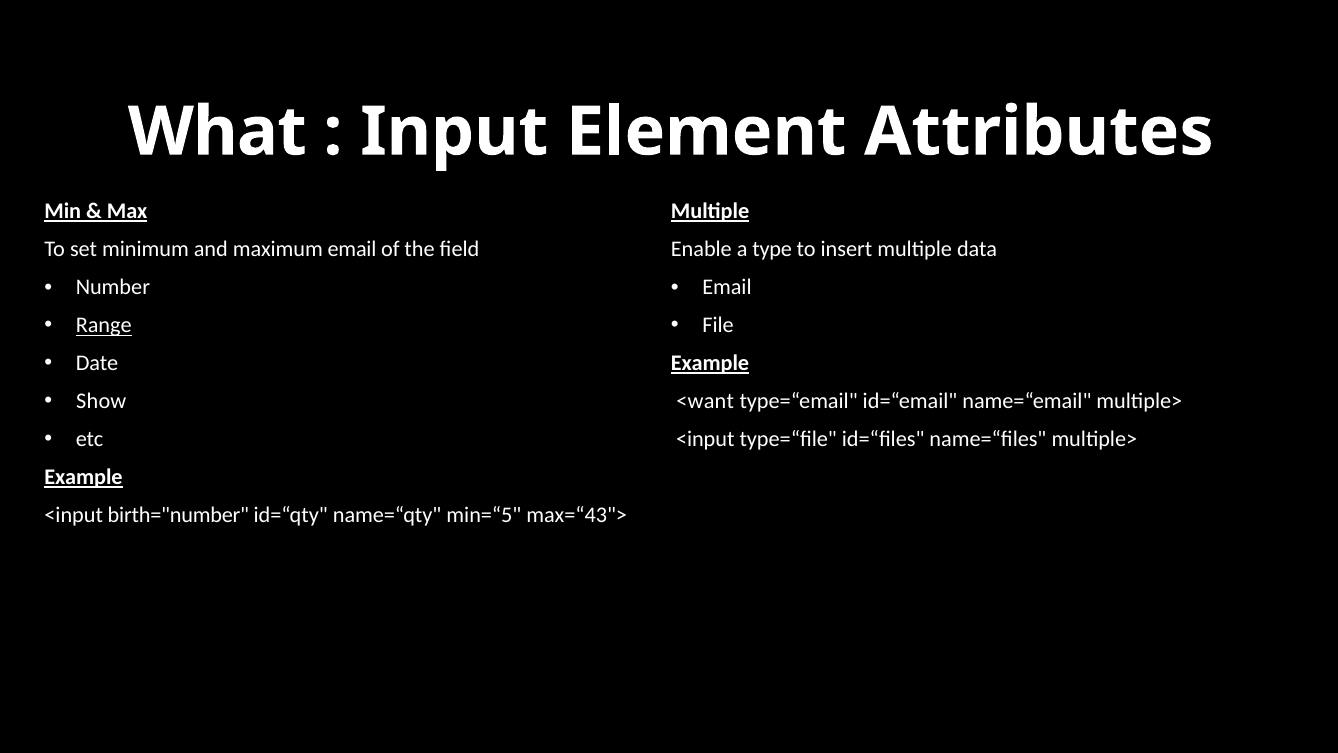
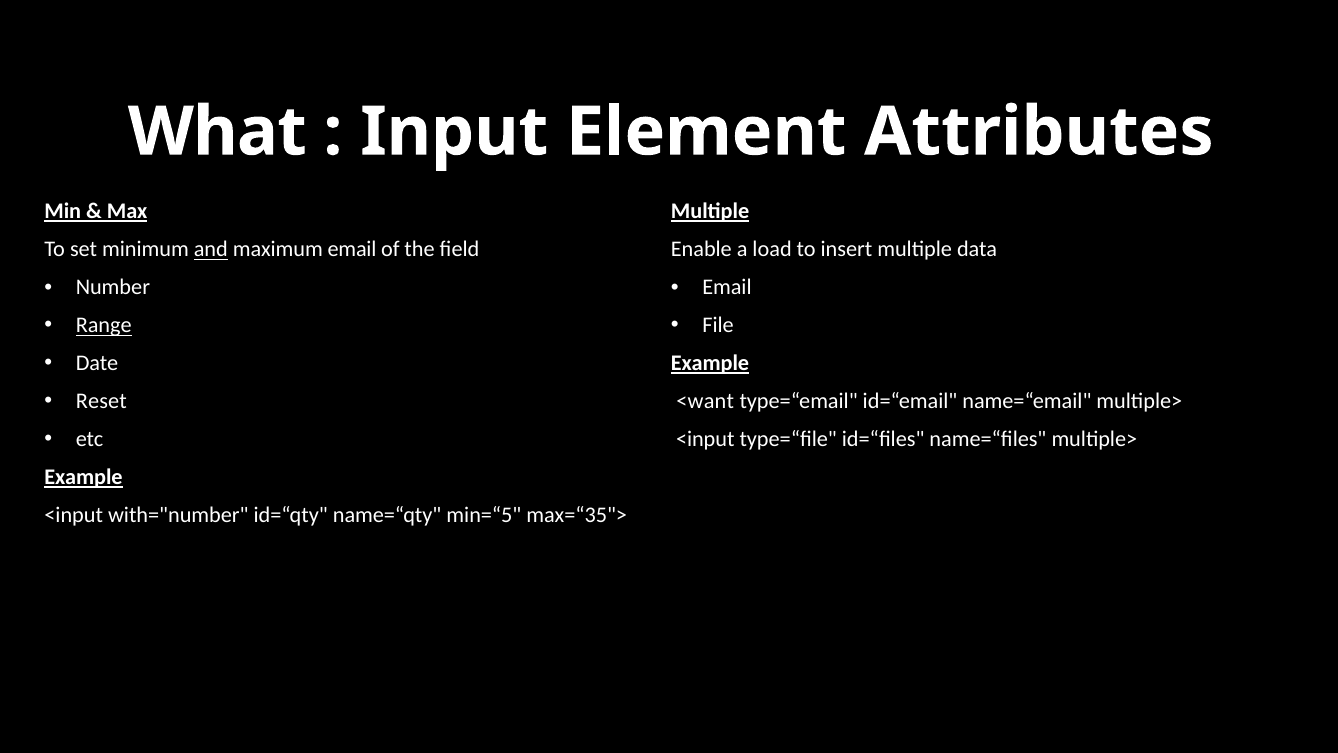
and underline: none -> present
type: type -> load
Show: Show -> Reset
birth="number: birth="number -> with="number
max=“43">: max=“43"> -> max=“35">
